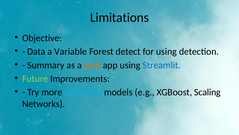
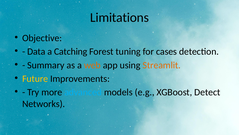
Variable: Variable -> Catching
detect: detect -> tuning
for using: using -> cases
Streamlit colour: blue -> orange
Future colour: light green -> yellow
Scaling: Scaling -> Detect
